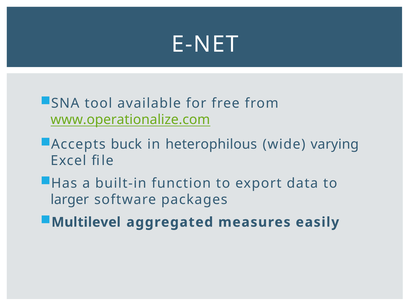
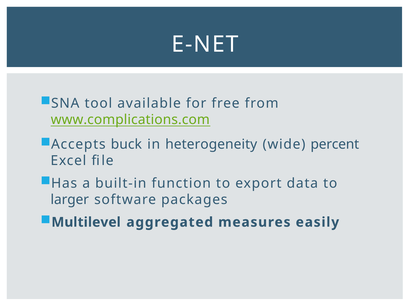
www.operationalize.com: www.operationalize.com -> www.complications.com
heterophilous: heterophilous -> heterogeneity
varying: varying -> percent
